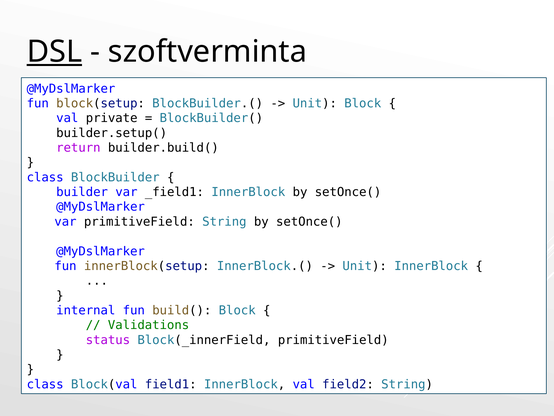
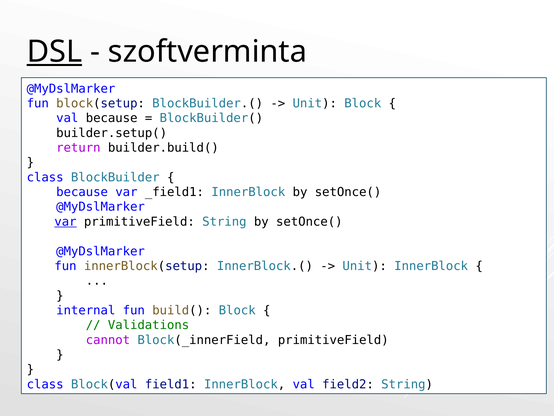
val private: private -> because
builder at (82, 192): builder -> because
var at (65, 221) underline: none -> present
status: status -> cannot
